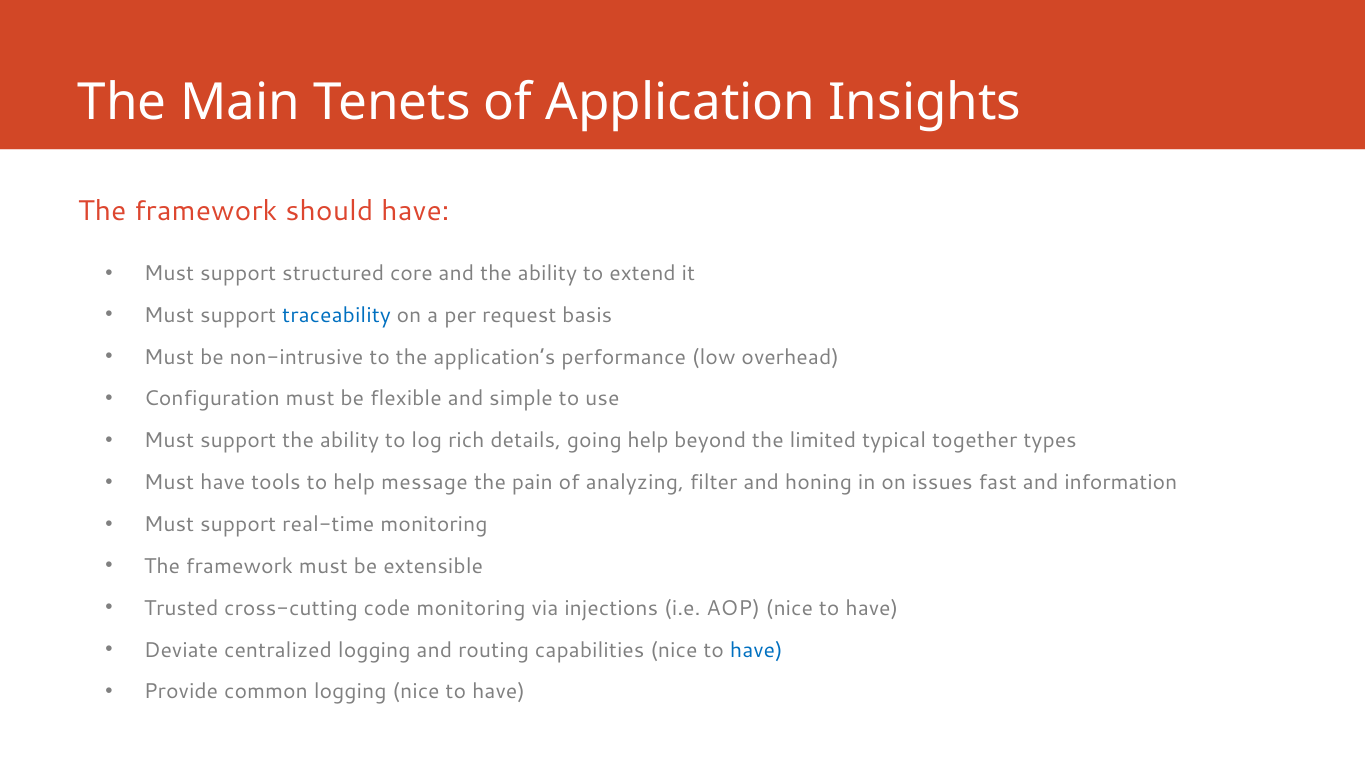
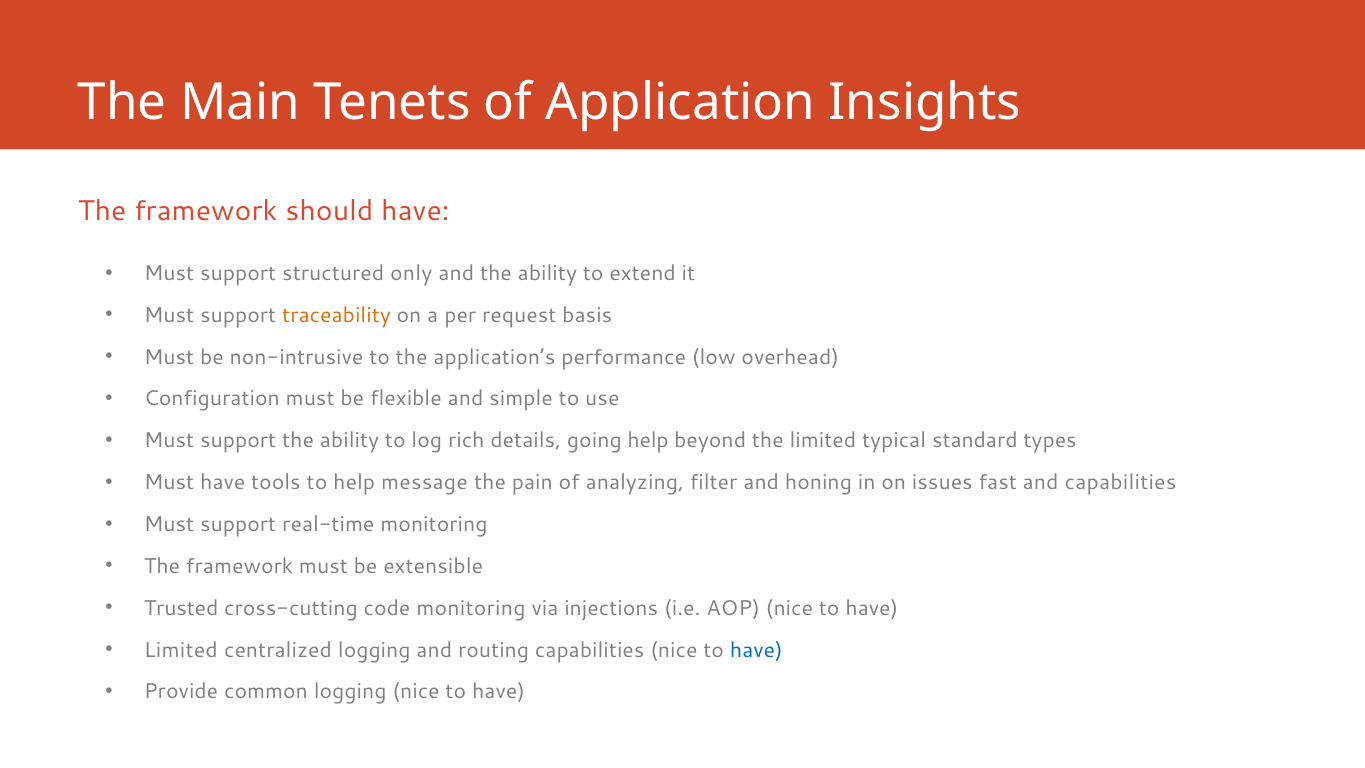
core: core -> only
traceability colour: blue -> orange
together: together -> standard
and information: information -> capabilities
Deviate at (181, 650): Deviate -> Limited
